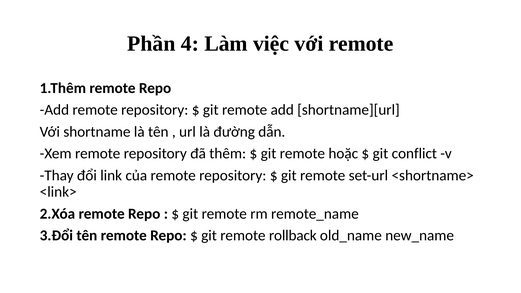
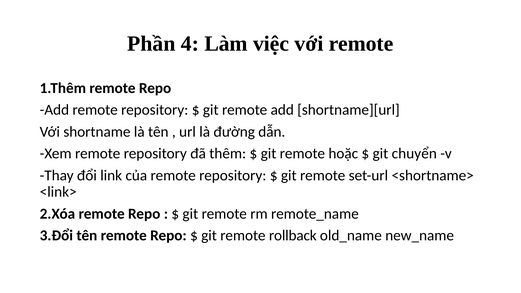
conflict: conflict -> chuyển
